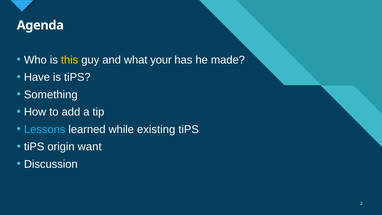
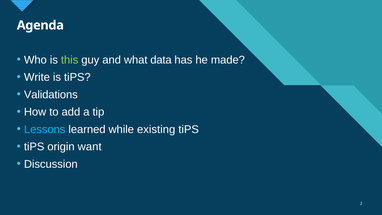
this colour: yellow -> light green
your: your -> data
Have: Have -> Write
Something: Something -> Validations
